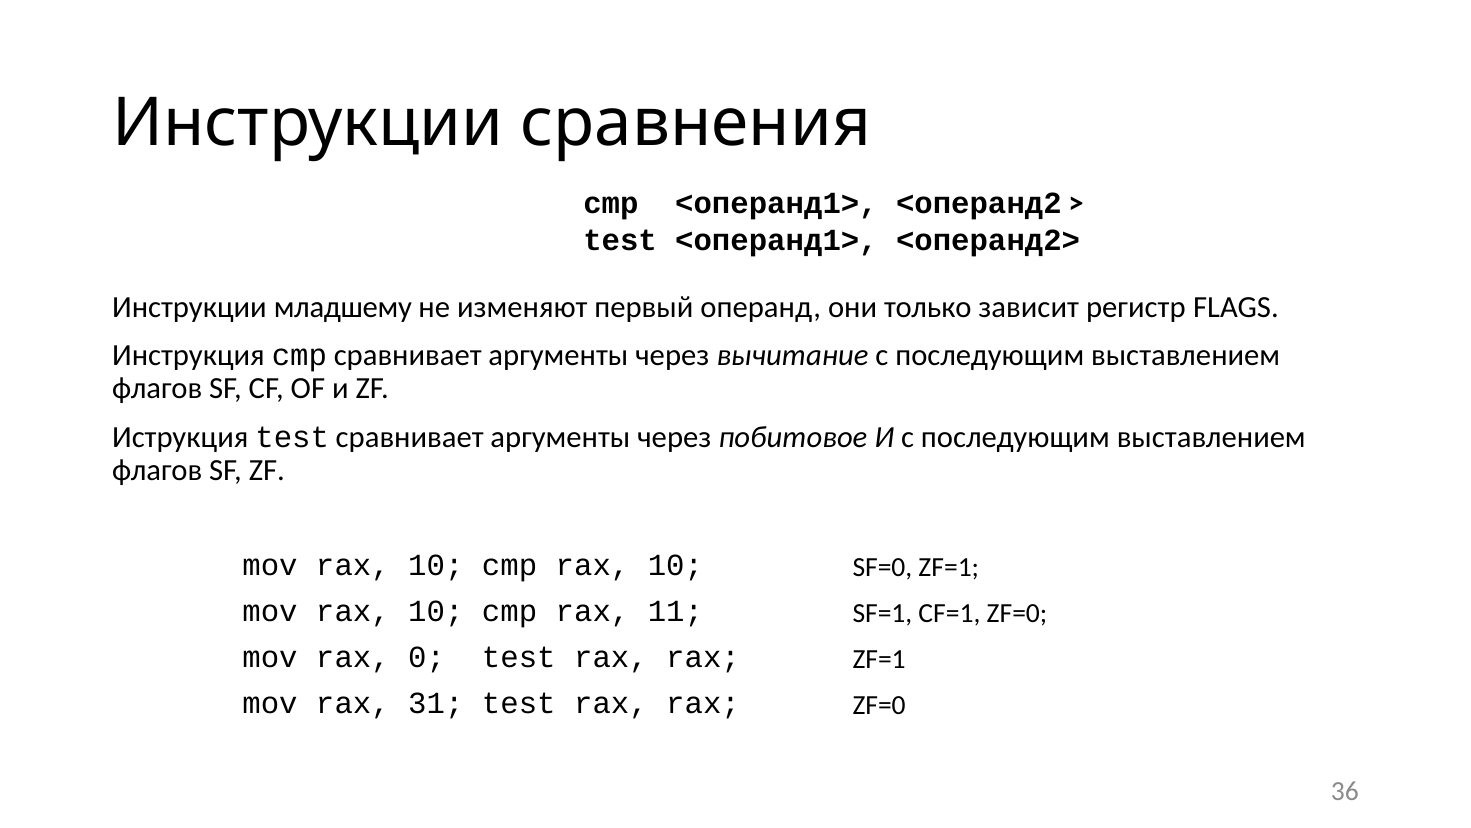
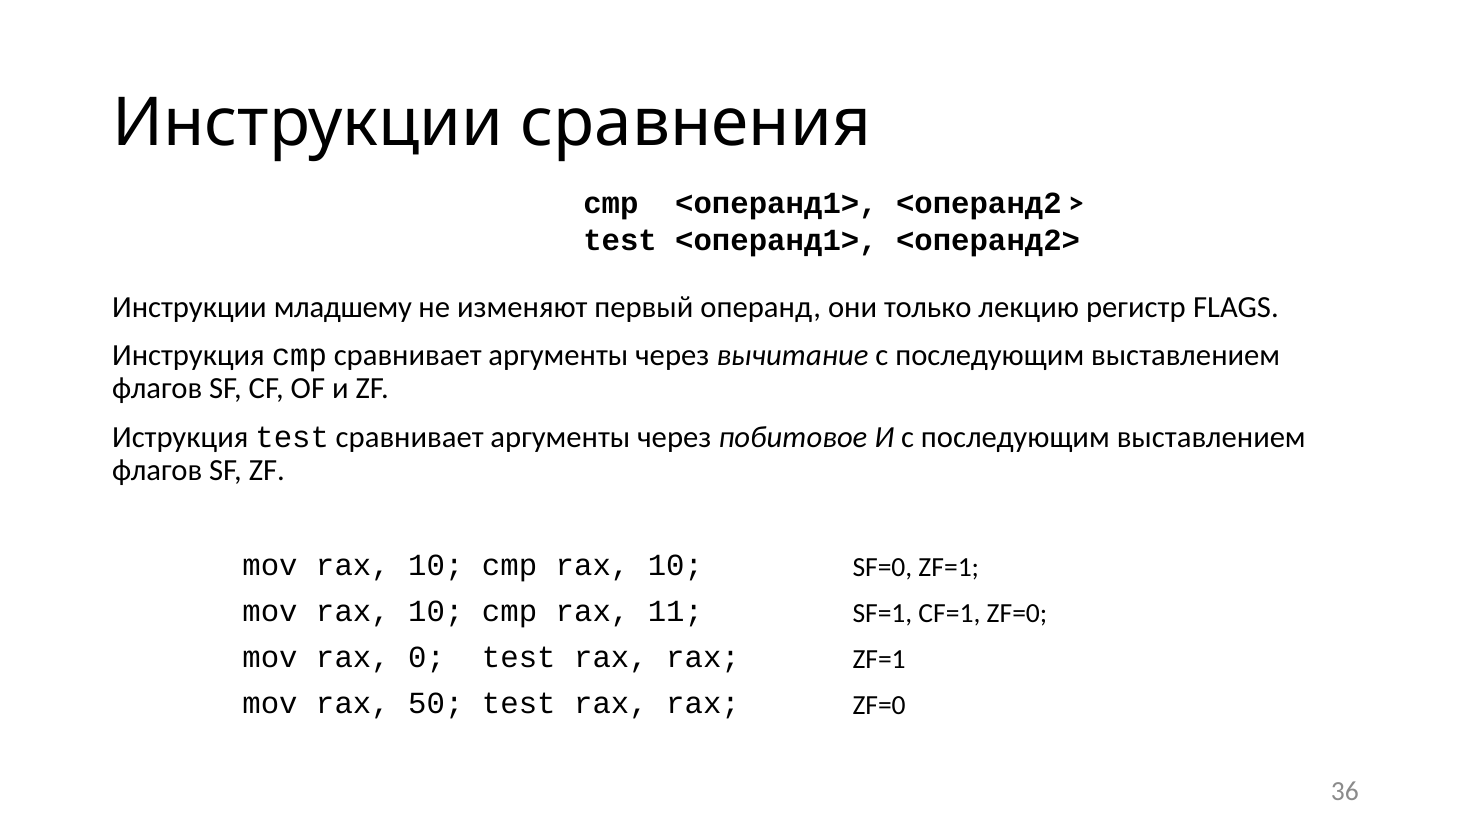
зависит: зависит -> лекцию
31: 31 -> 50
